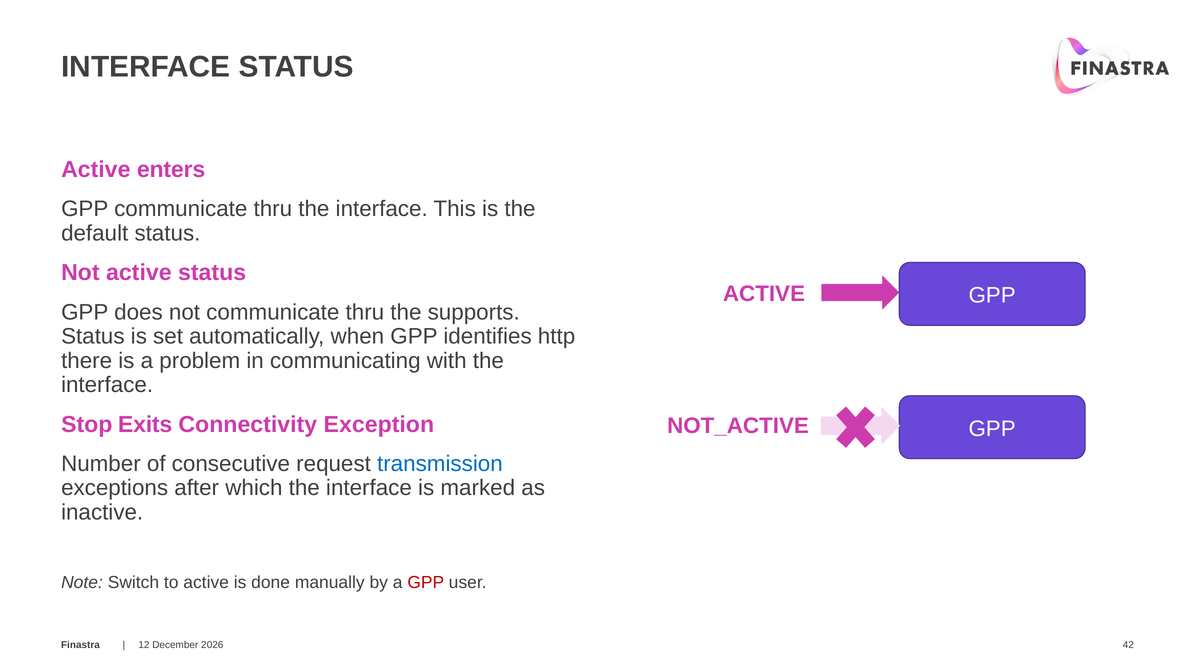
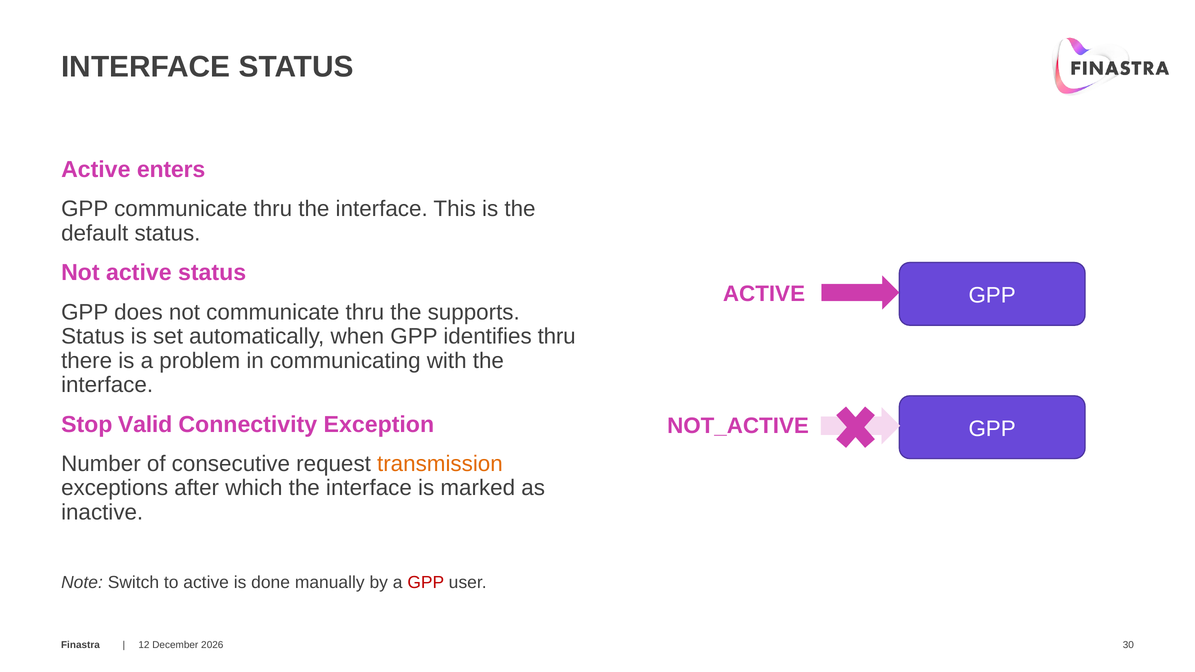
identifies http: http -> thru
Exits: Exits -> Valid
transmission colour: blue -> orange
42: 42 -> 30
